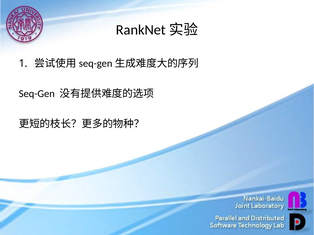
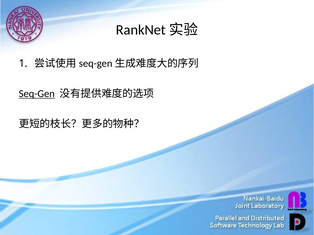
Seq-Gen underline: none -> present
